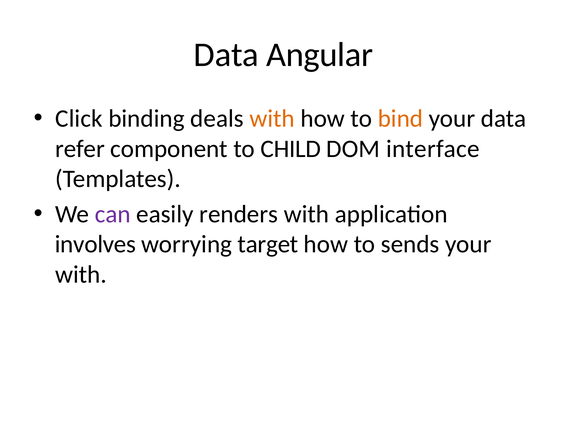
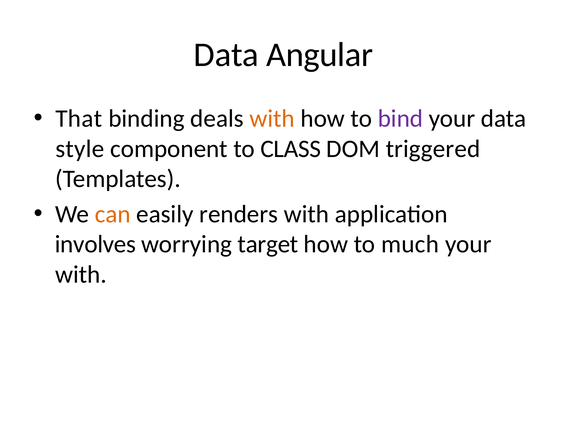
Click: Click -> That
bind colour: orange -> purple
refer: refer -> style
CHILD: CHILD -> CLASS
interface: interface -> triggered
can colour: purple -> orange
sends: sends -> much
